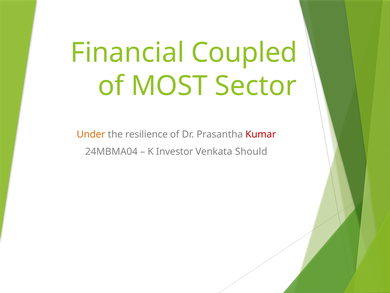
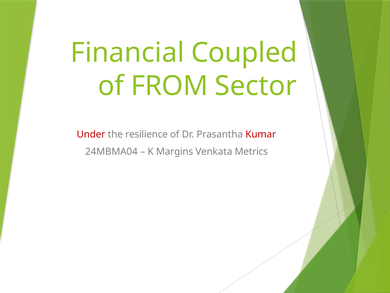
MOST: MOST -> FROM
Under colour: orange -> red
Investor: Investor -> Margins
Should: Should -> Metrics
